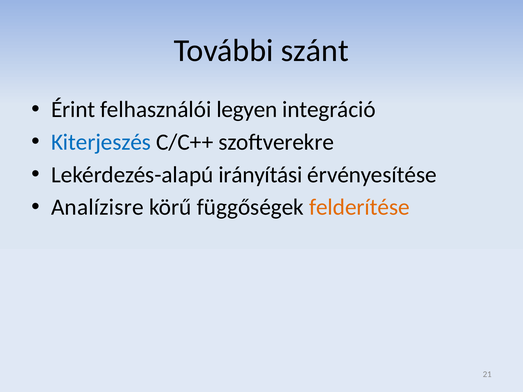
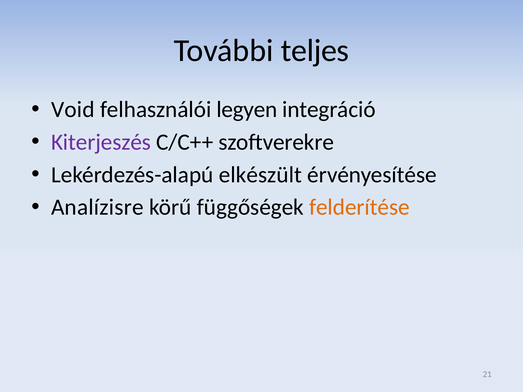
szánt: szánt -> teljes
Érint: Érint -> Void
Kiterjeszés colour: blue -> purple
irányítási: irányítási -> elkészült
